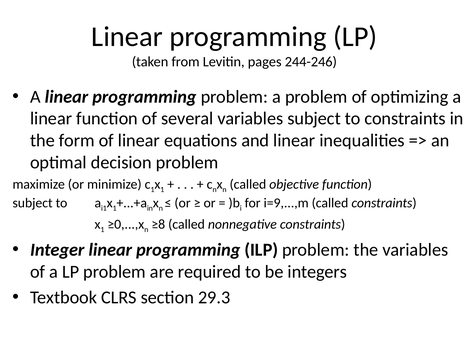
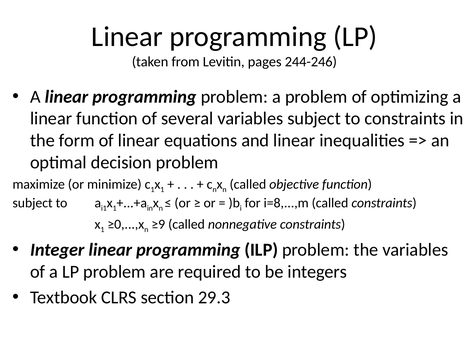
i=9,...,m: i=9,...,m -> i=8,...,m
≥8: ≥8 -> ≥9
